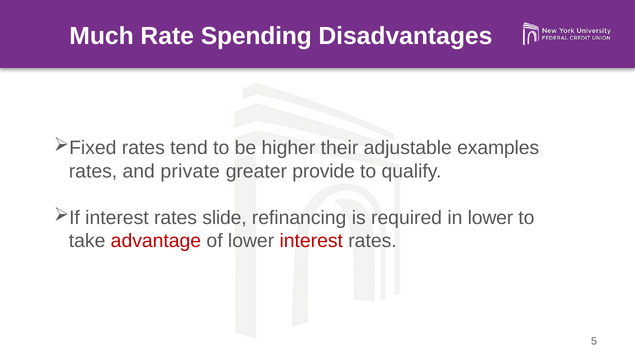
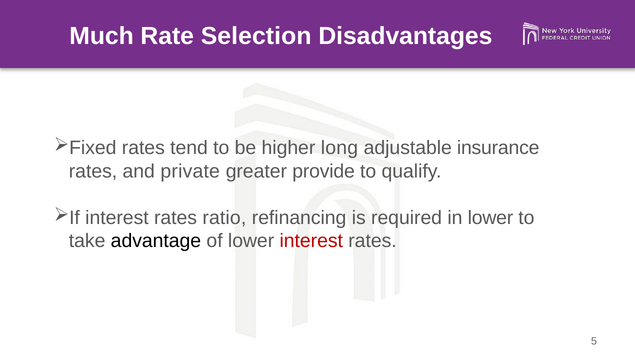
Spending: Spending -> Selection
their: their -> long
examples: examples -> insurance
slide: slide -> ratio
advantage colour: red -> black
